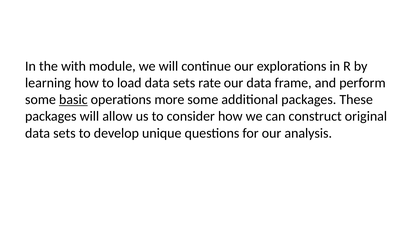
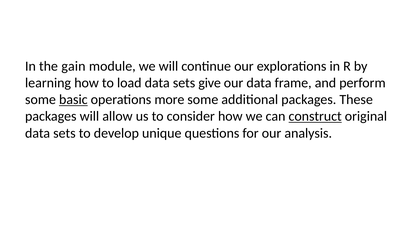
with: with -> gain
rate: rate -> give
construct underline: none -> present
